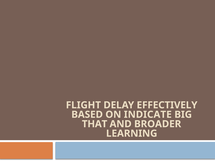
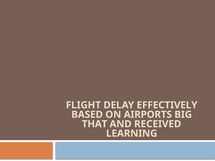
INDICATE: INDICATE -> AIRPORTS
BROADER: BROADER -> RECEIVED
